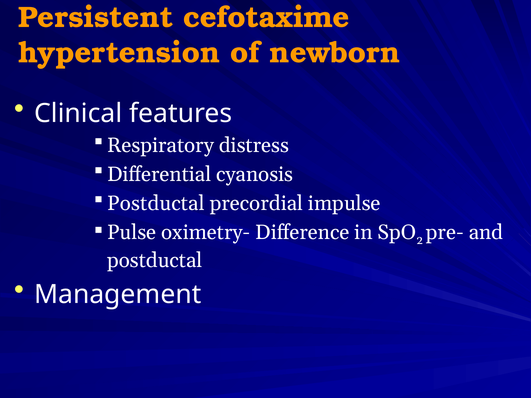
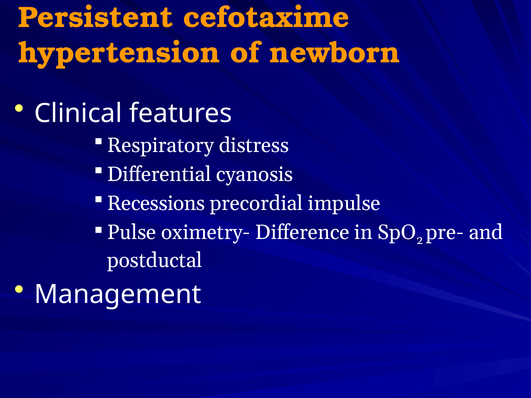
Postductal at (156, 203): Postductal -> Recessions
